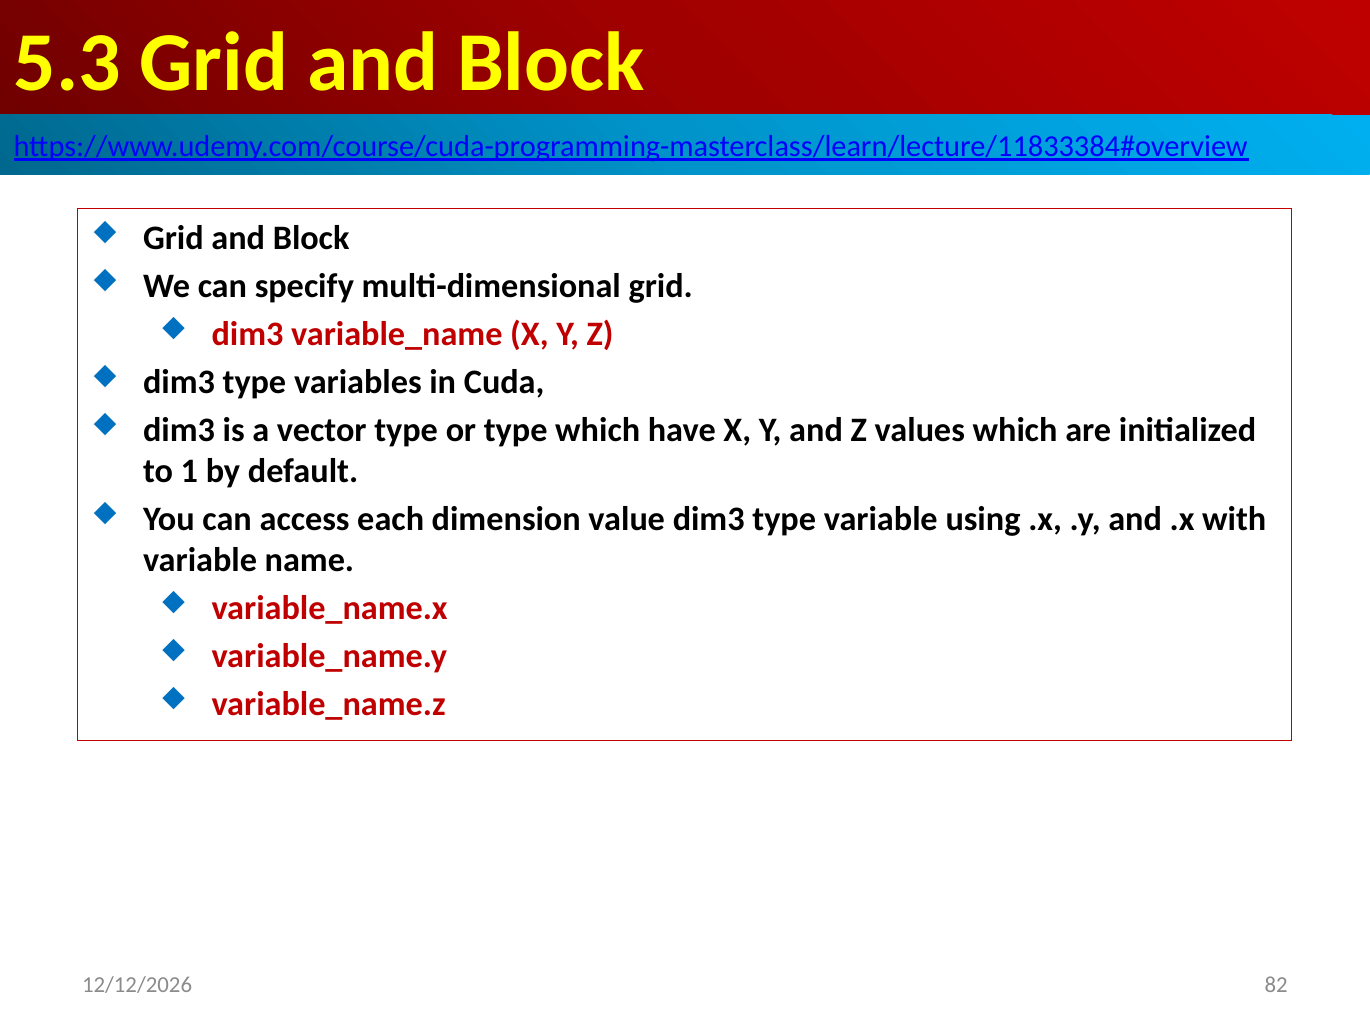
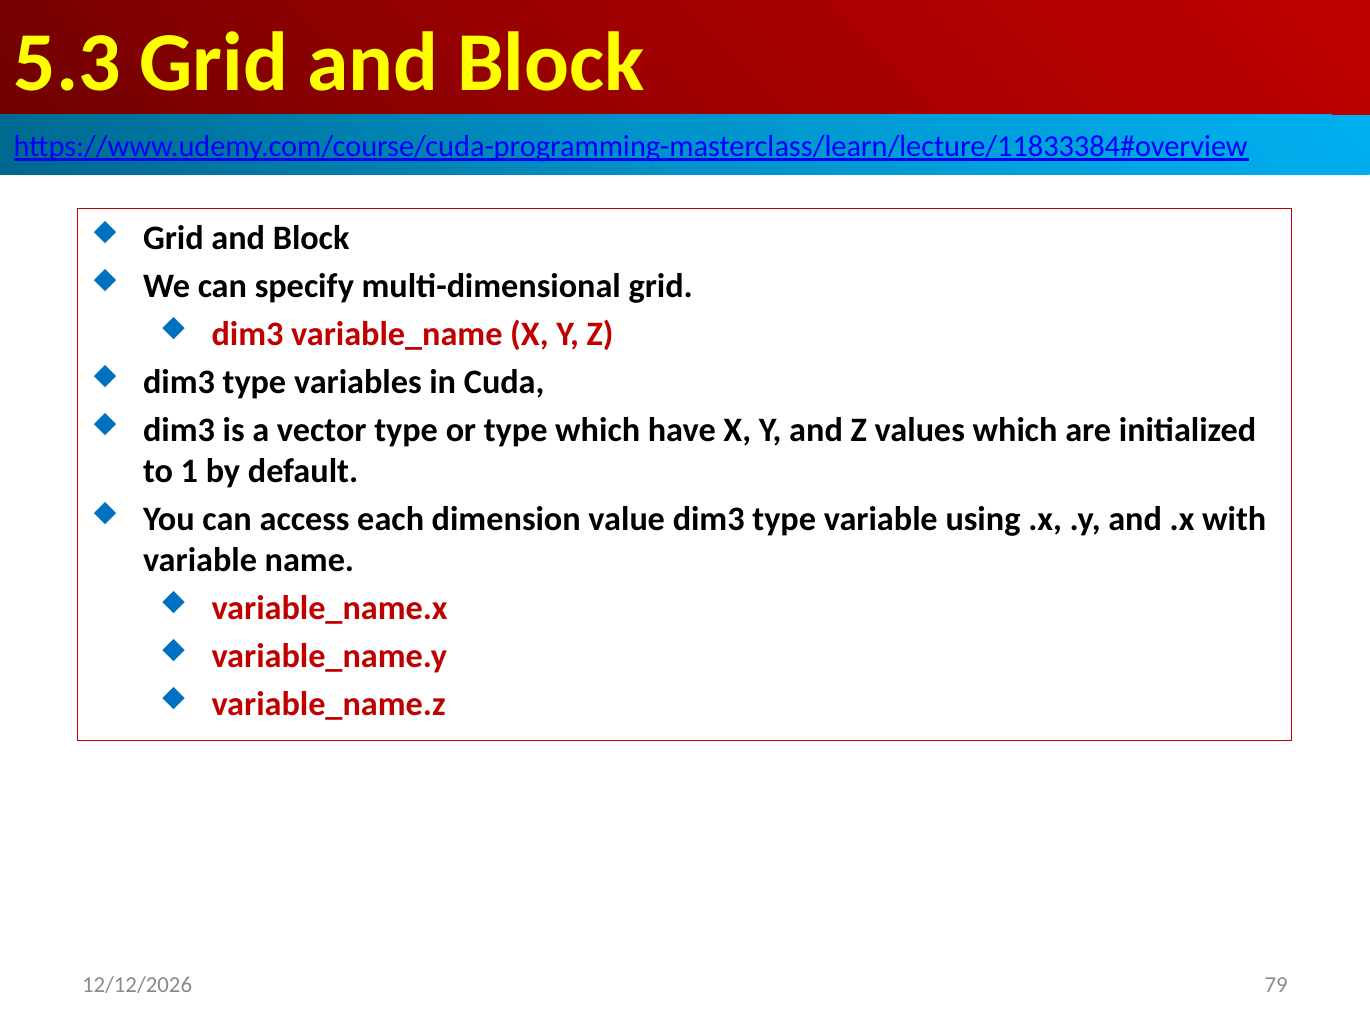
82: 82 -> 79
